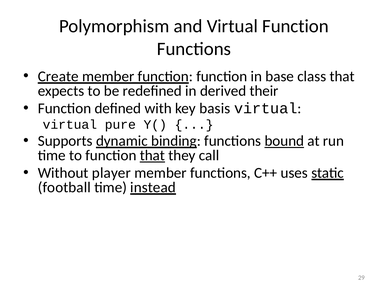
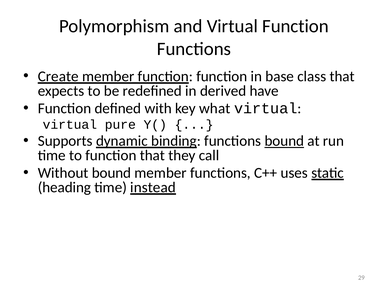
their: their -> have
basis: basis -> what
that at (152, 155) underline: present -> none
Without player: player -> bound
football: football -> heading
